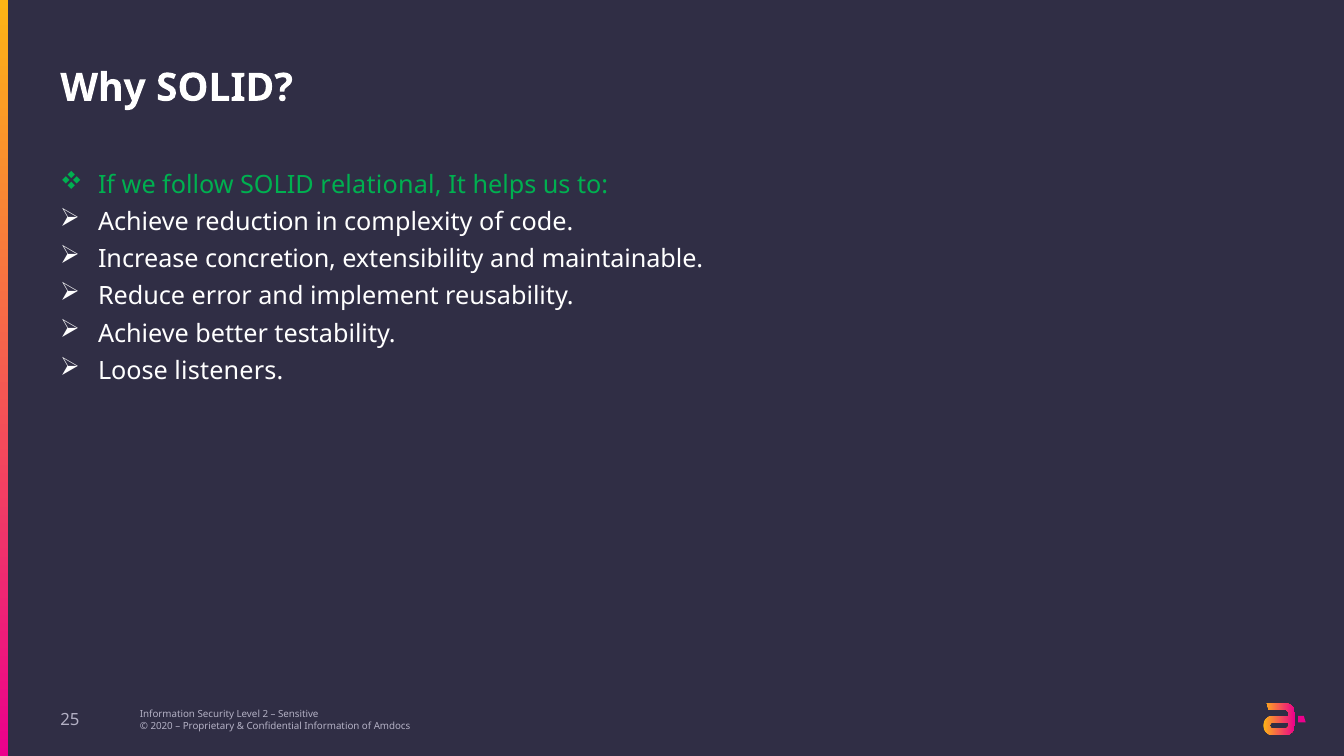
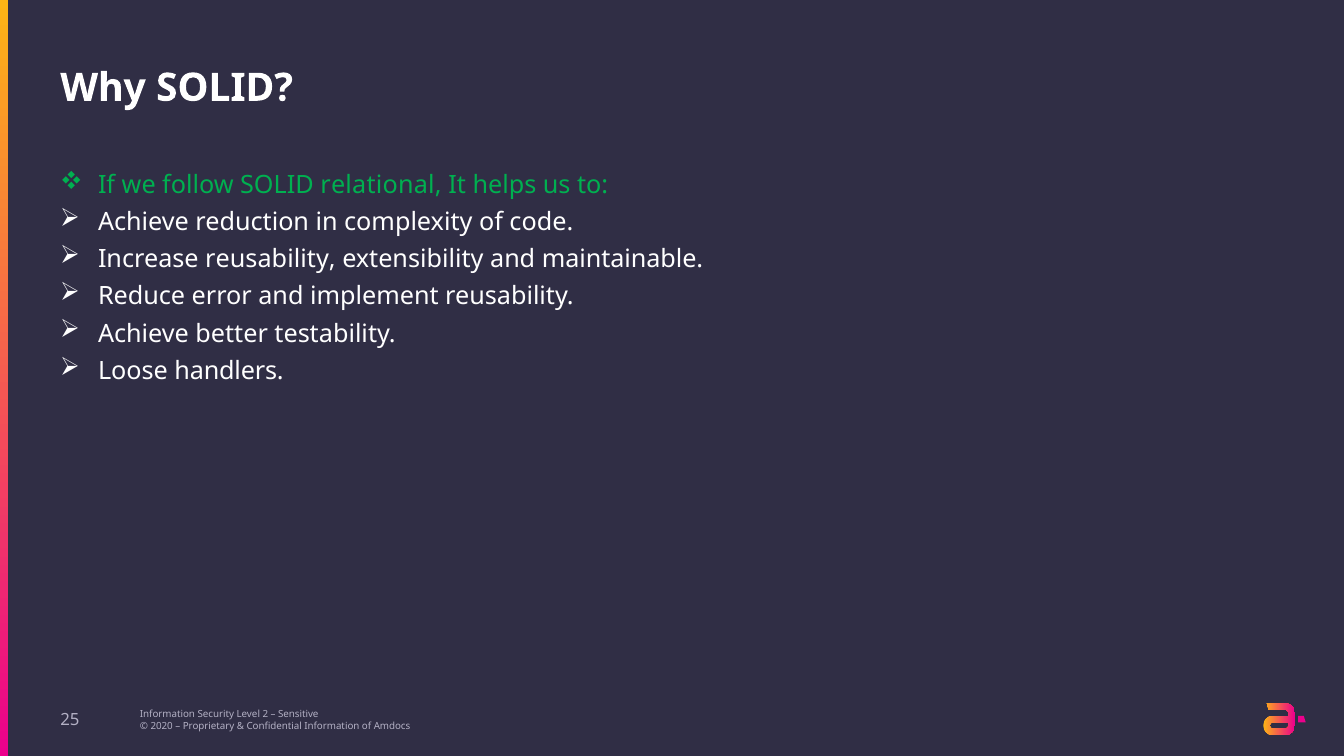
Increase concretion: concretion -> reusability
listeners: listeners -> handlers
